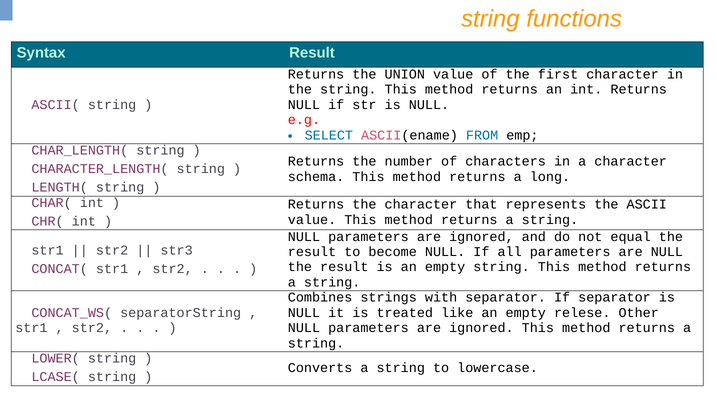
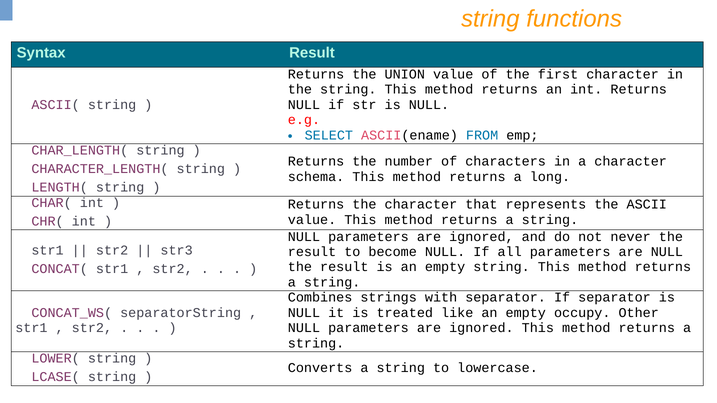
equal: equal -> never
relese: relese -> occupy
